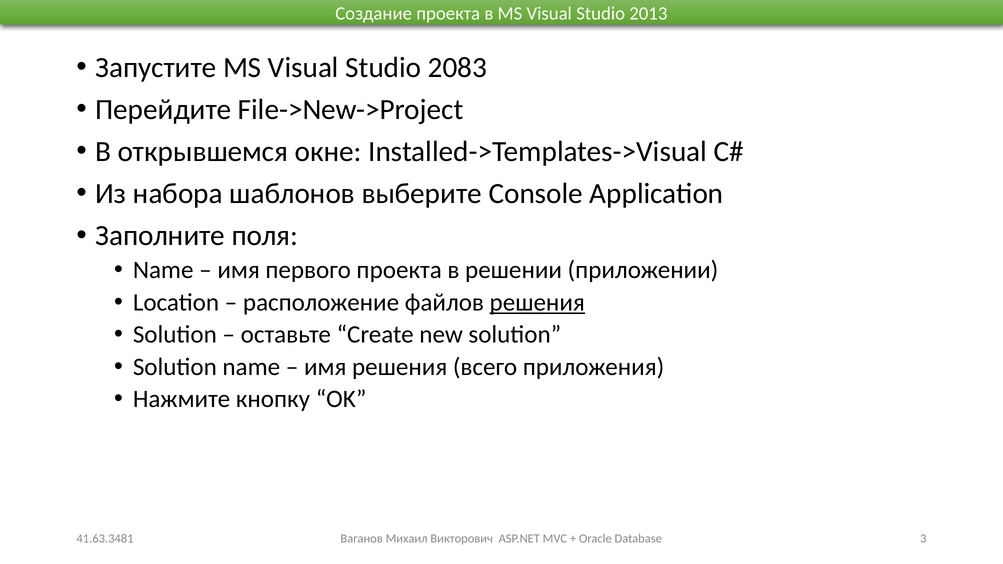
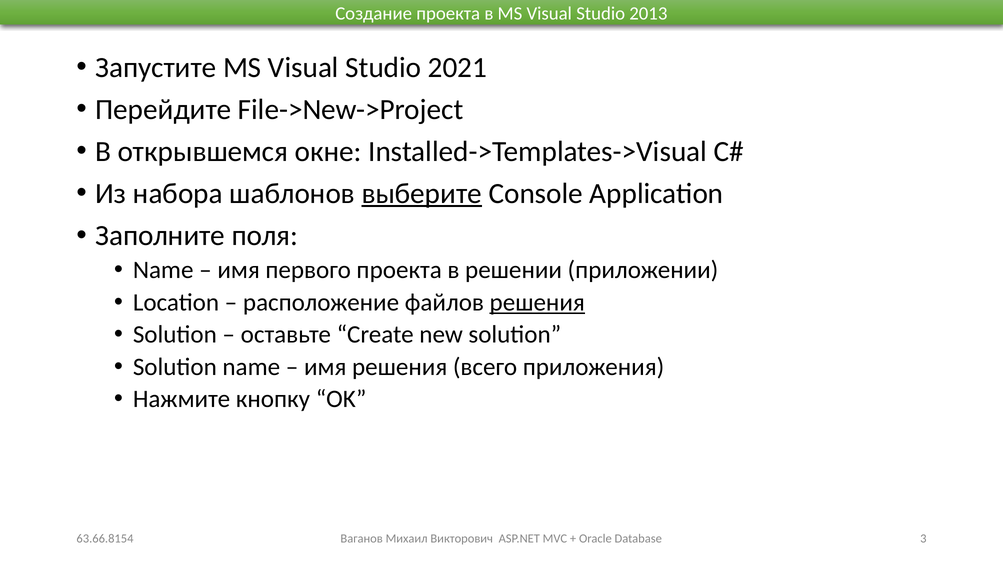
2083: 2083 -> 2021
выберите underline: none -> present
41.63.3481: 41.63.3481 -> 63.66.8154
